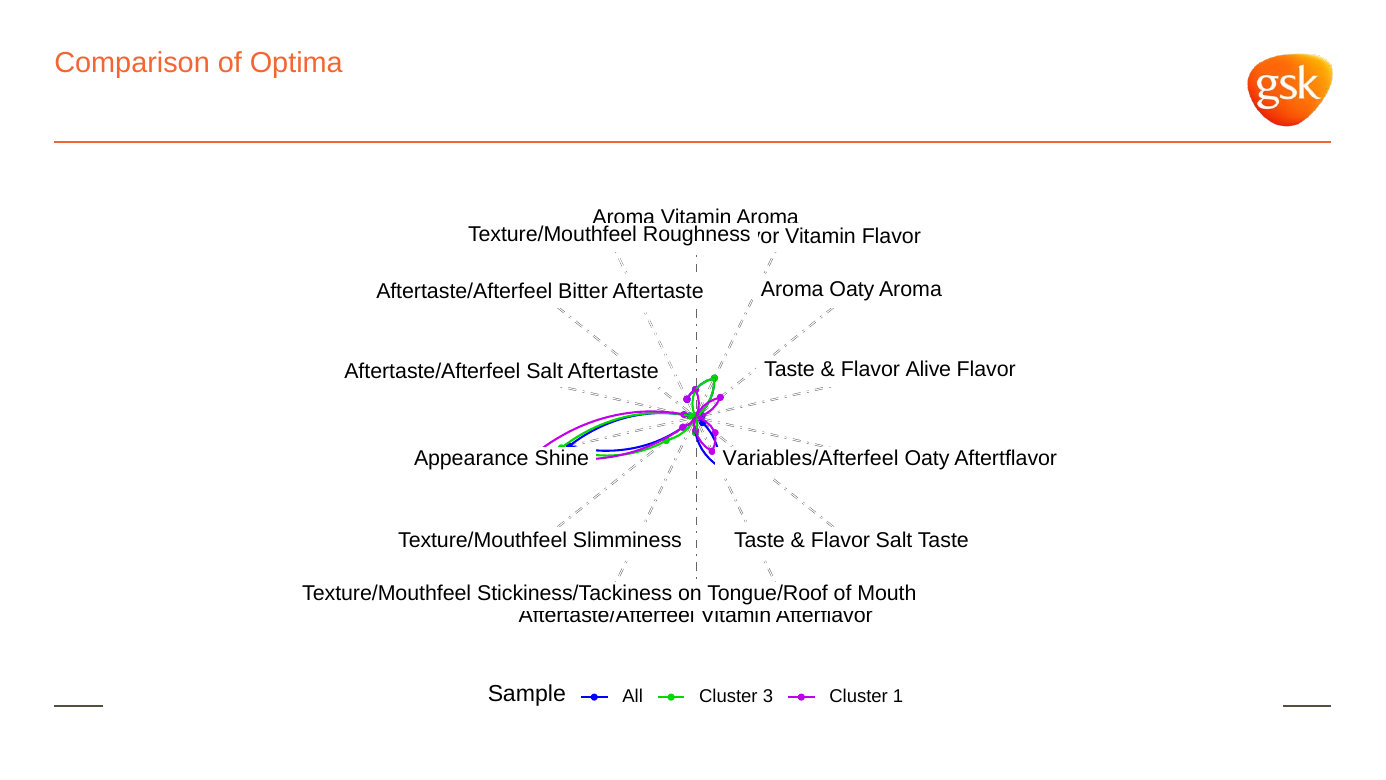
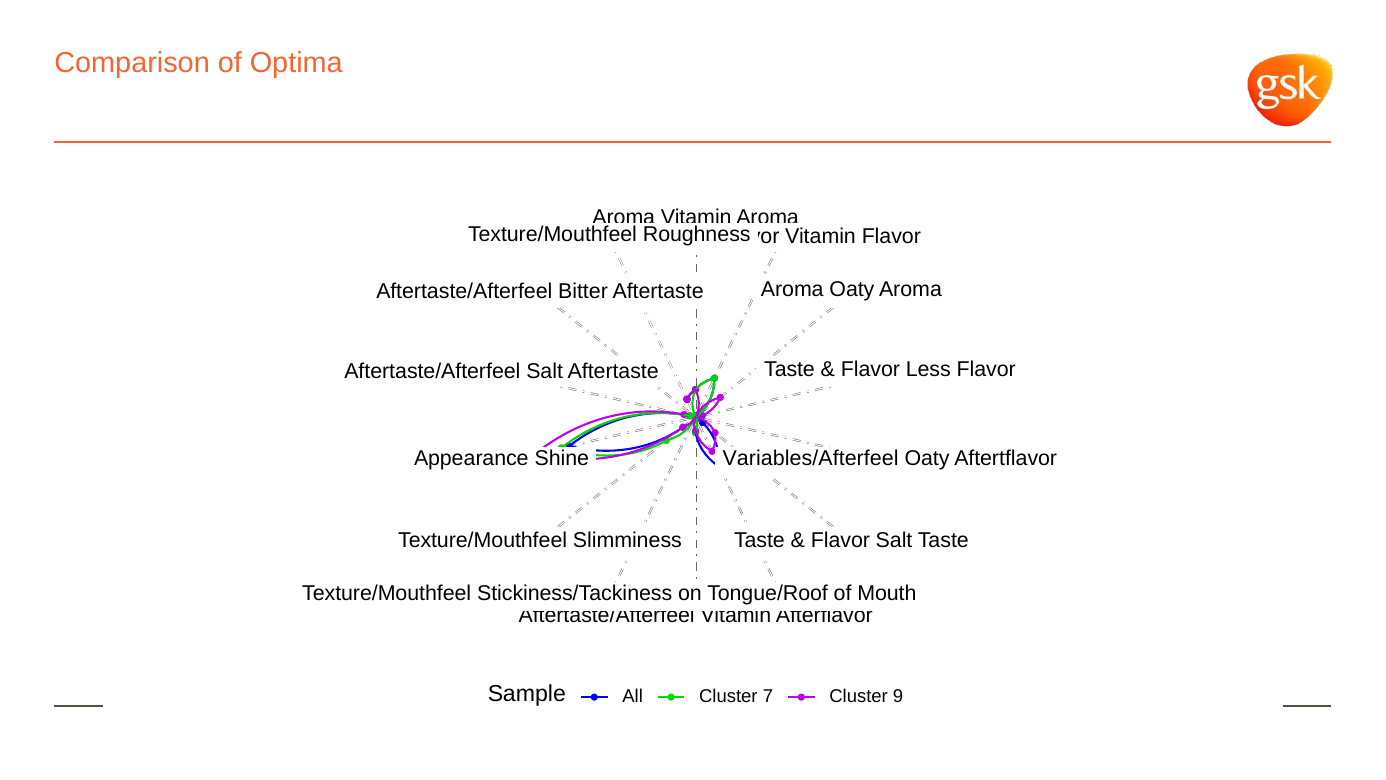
Alive: Alive -> Less
3: 3 -> 7
1: 1 -> 9
